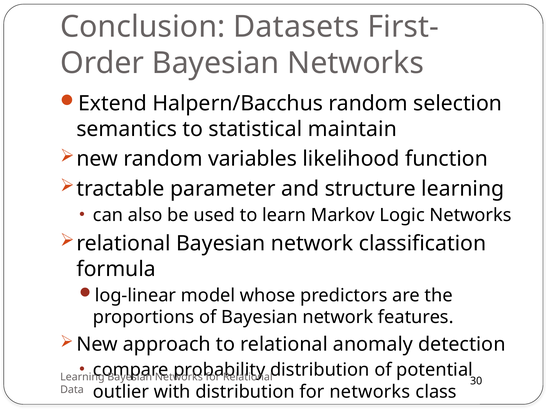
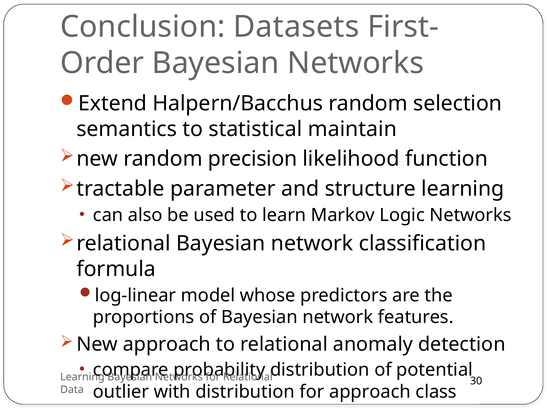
variables: variables -> precision
for networks: networks -> approach
